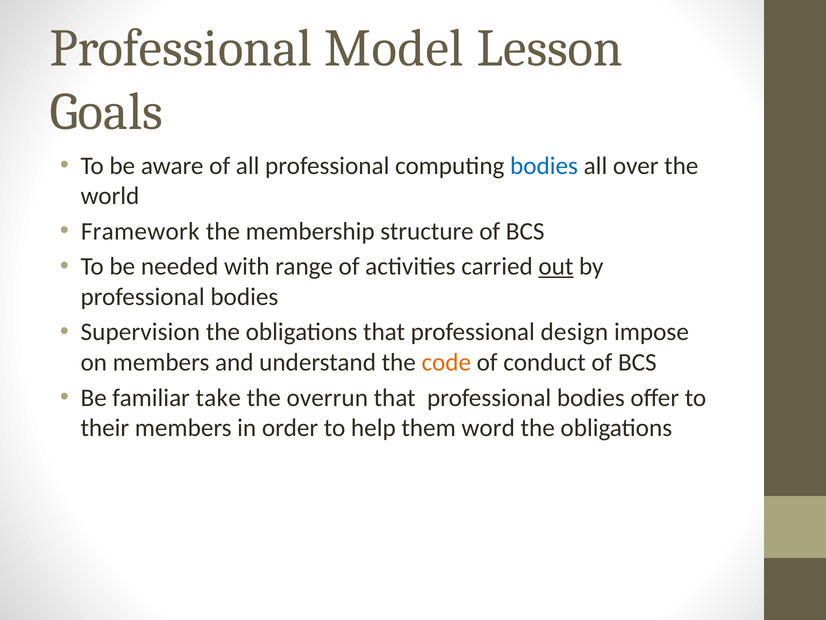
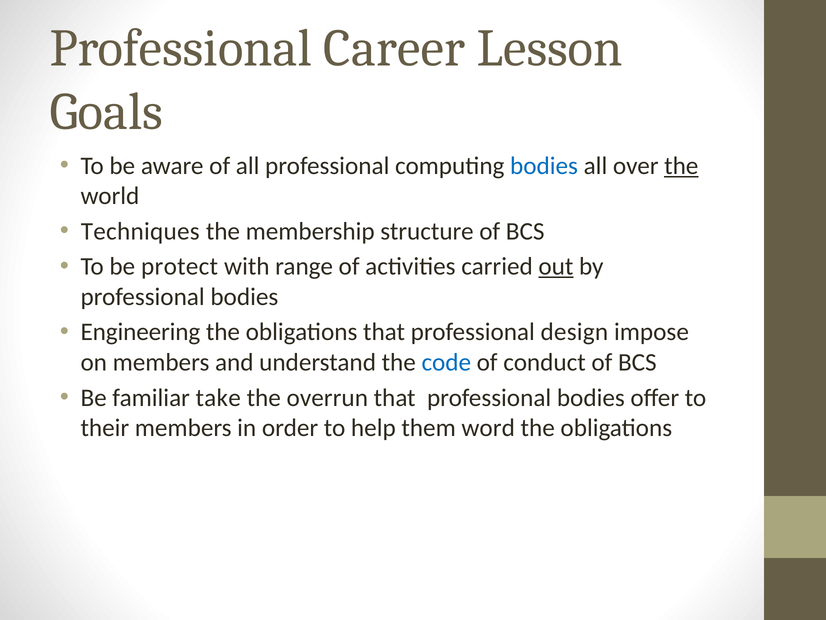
Model: Model -> Career
the at (681, 166) underline: none -> present
Framework: Framework -> Techniques
needed: needed -> protect
Supervision: Supervision -> Engineering
code colour: orange -> blue
